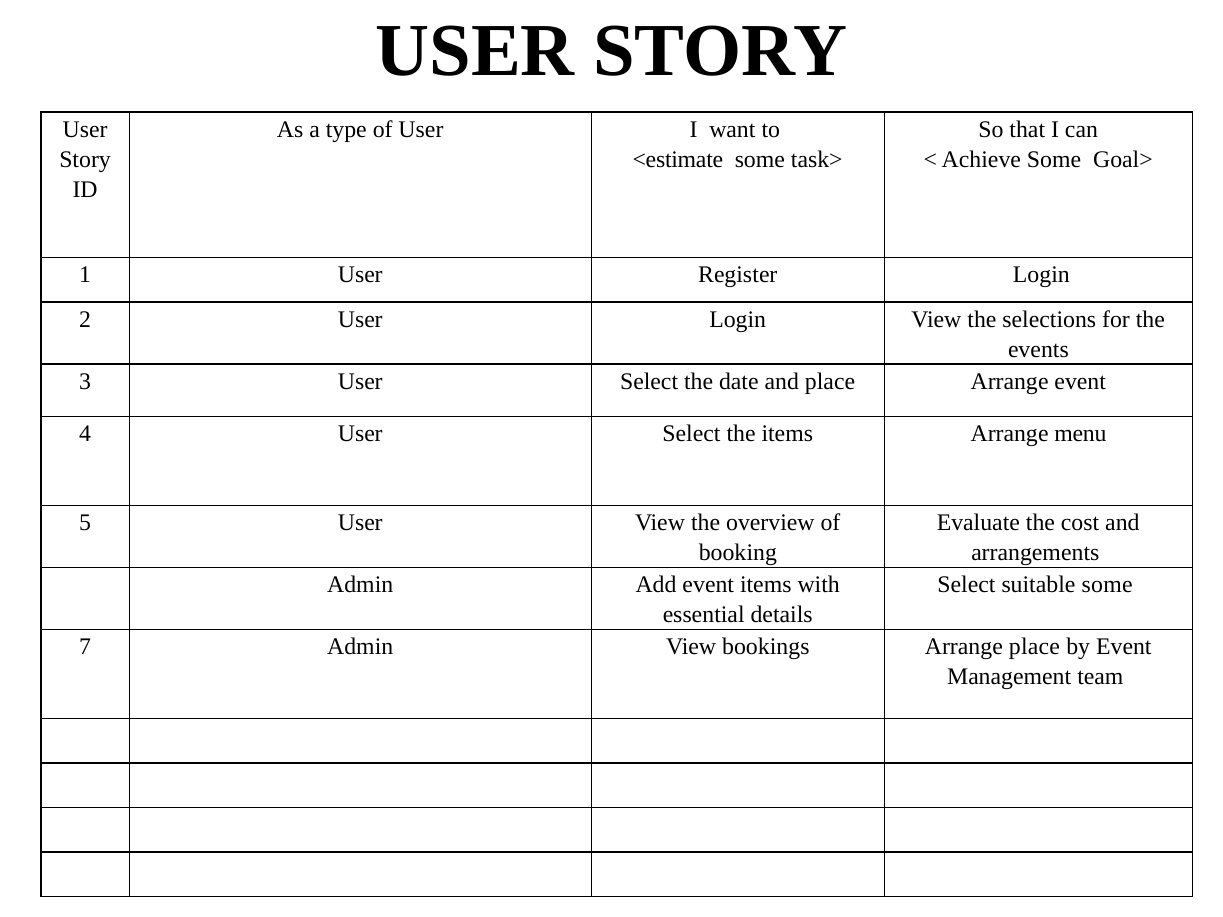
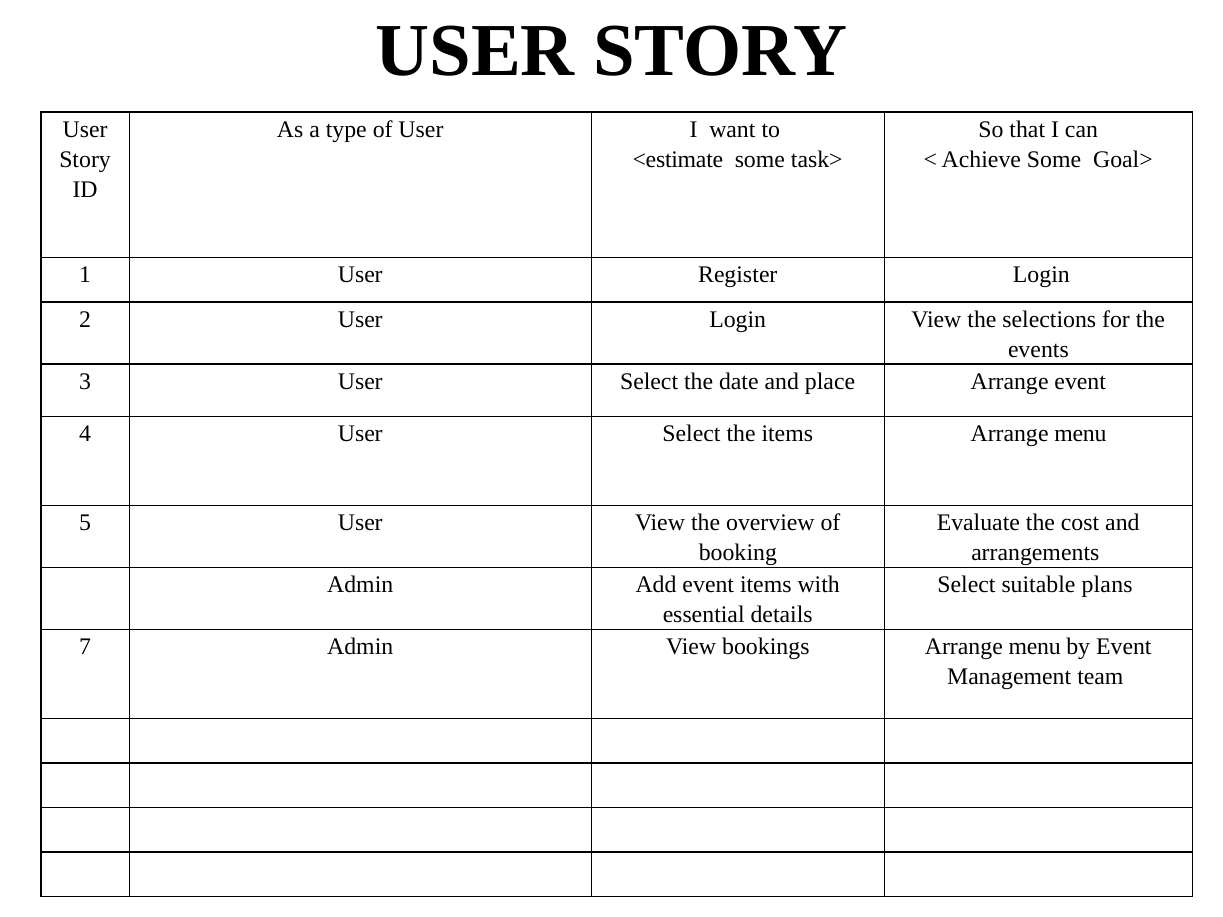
suitable some: some -> plans
bookings Arrange place: place -> menu
